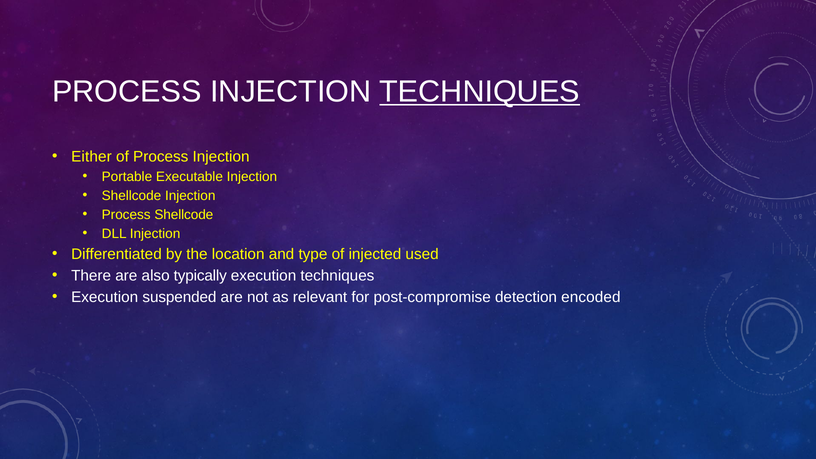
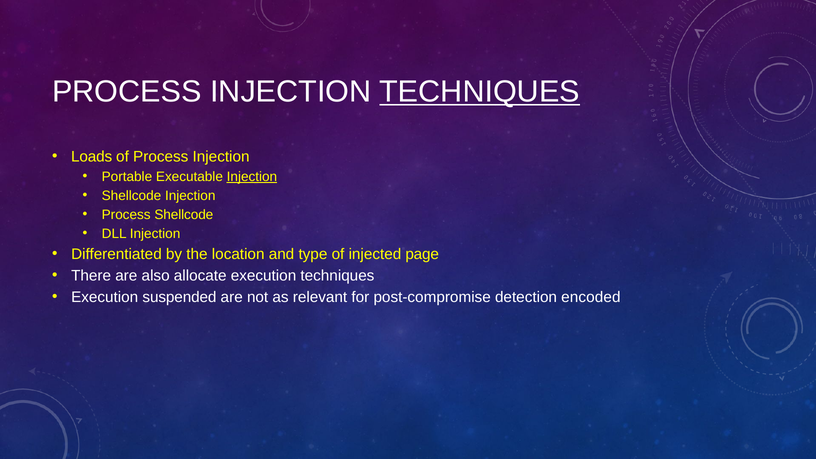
Either: Either -> Loads
Injection at (252, 177) underline: none -> present
used: used -> page
typically: typically -> allocate
